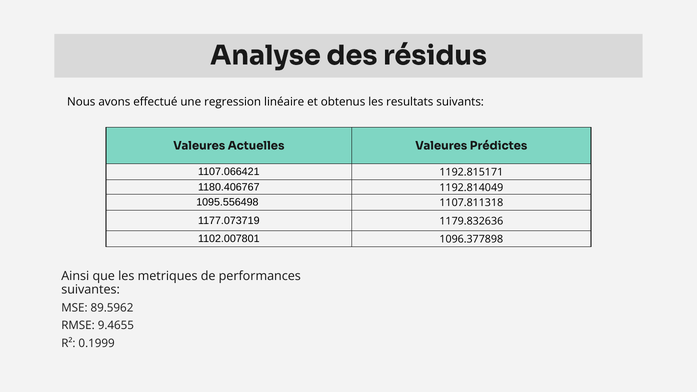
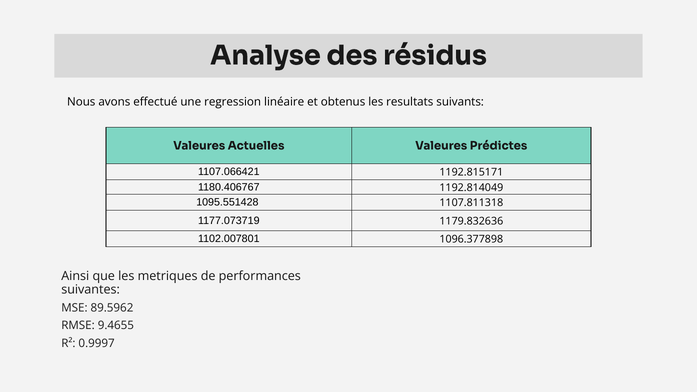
1095.556498: 1095.556498 -> 1095.551428
0.1999: 0.1999 -> 0.9997
